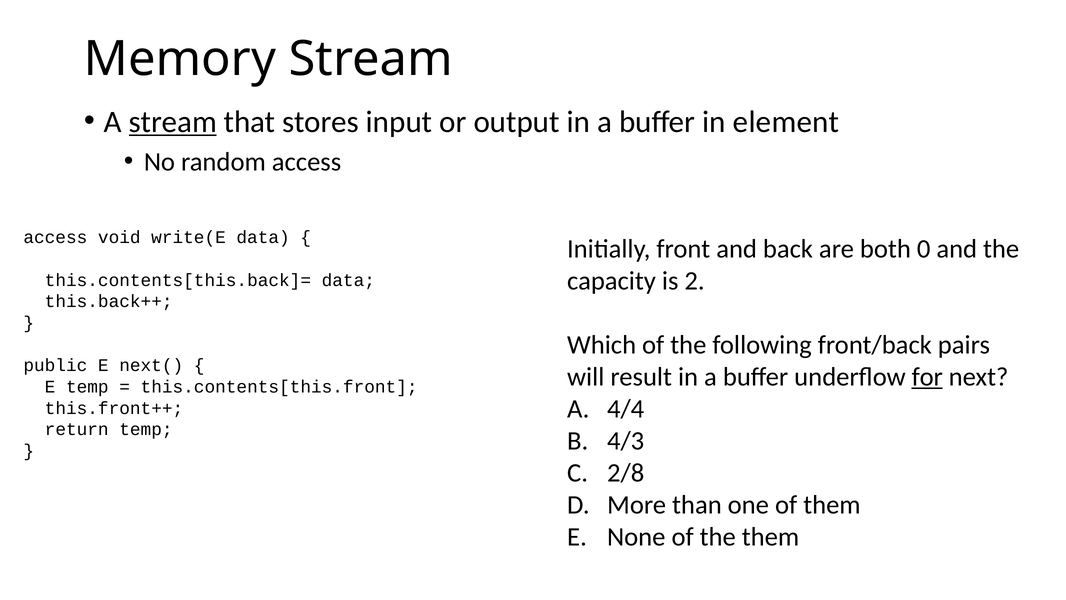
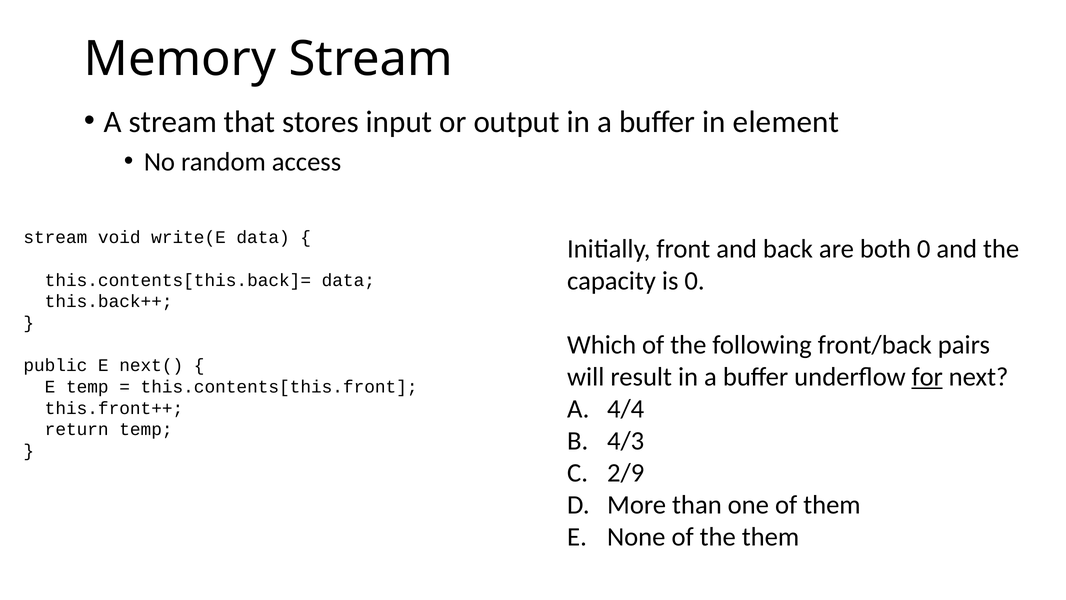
stream at (173, 122) underline: present -> none
access at (55, 237): access -> stream
is 2: 2 -> 0
2/8: 2/8 -> 2/9
